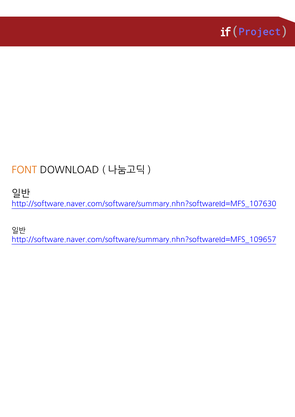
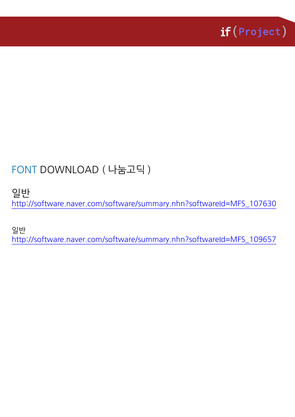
FONT colour: orange -> blue
